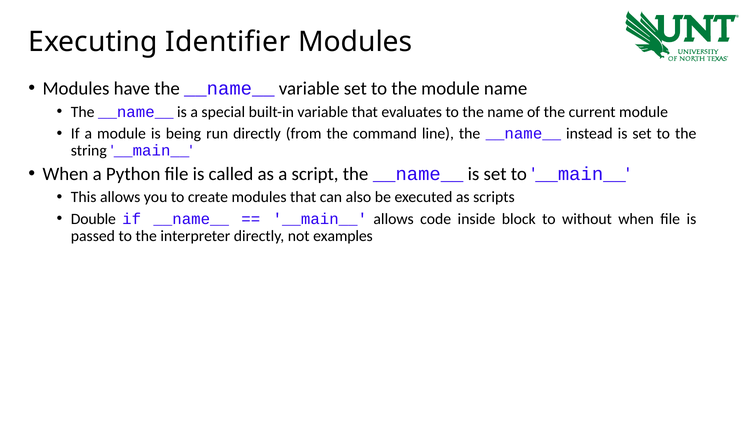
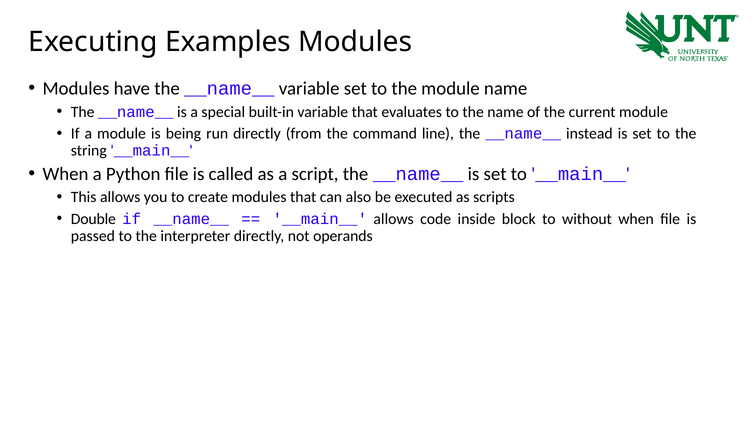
Identifier: Identifier -> Examples
examples: examples -> operands
